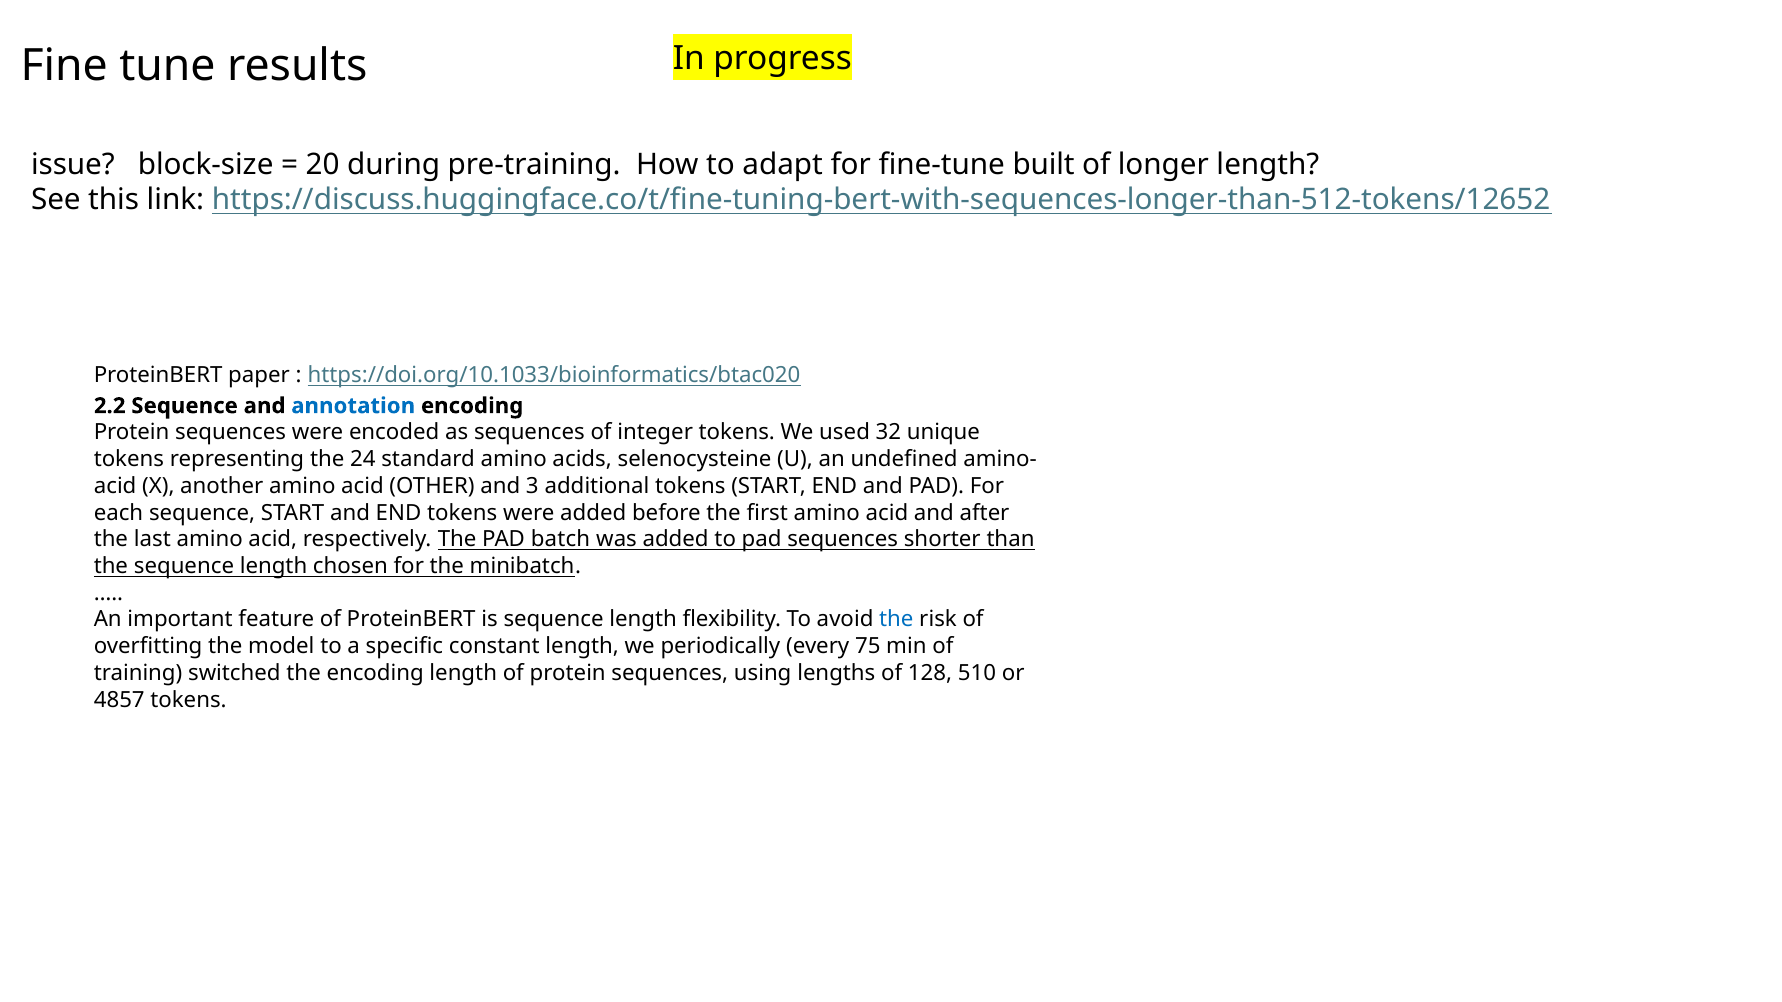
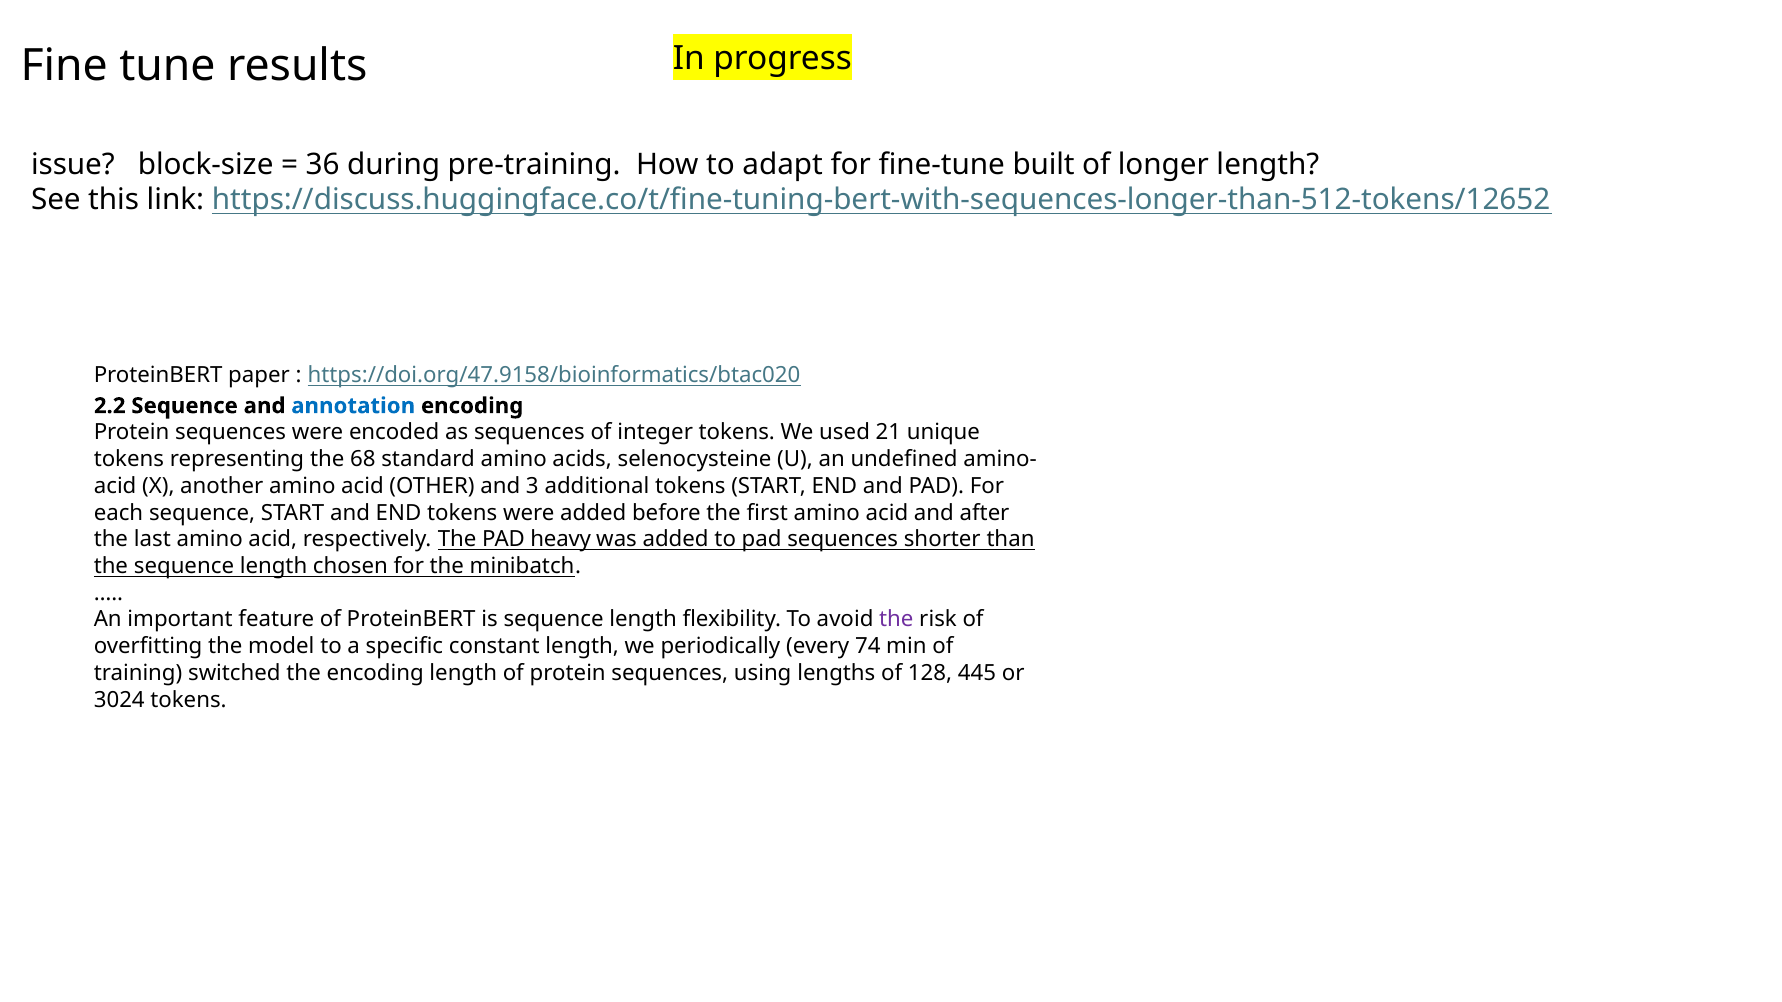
20: 20 -> 36
https://doi.org/10.1033/bioinformatics/btac020: https://doi.org/10.1033/bioinformatics/btac020 -> https://doi.org/47.9158/bioinformatics/btac020
32: 32 -> 21
24: 24 -> 68
batch: batch -> heavy
the at (896, 620) colour: blue -> purple
75: 75 -> 74
510: 510 -> 445
4857: 4857 -> 3024
